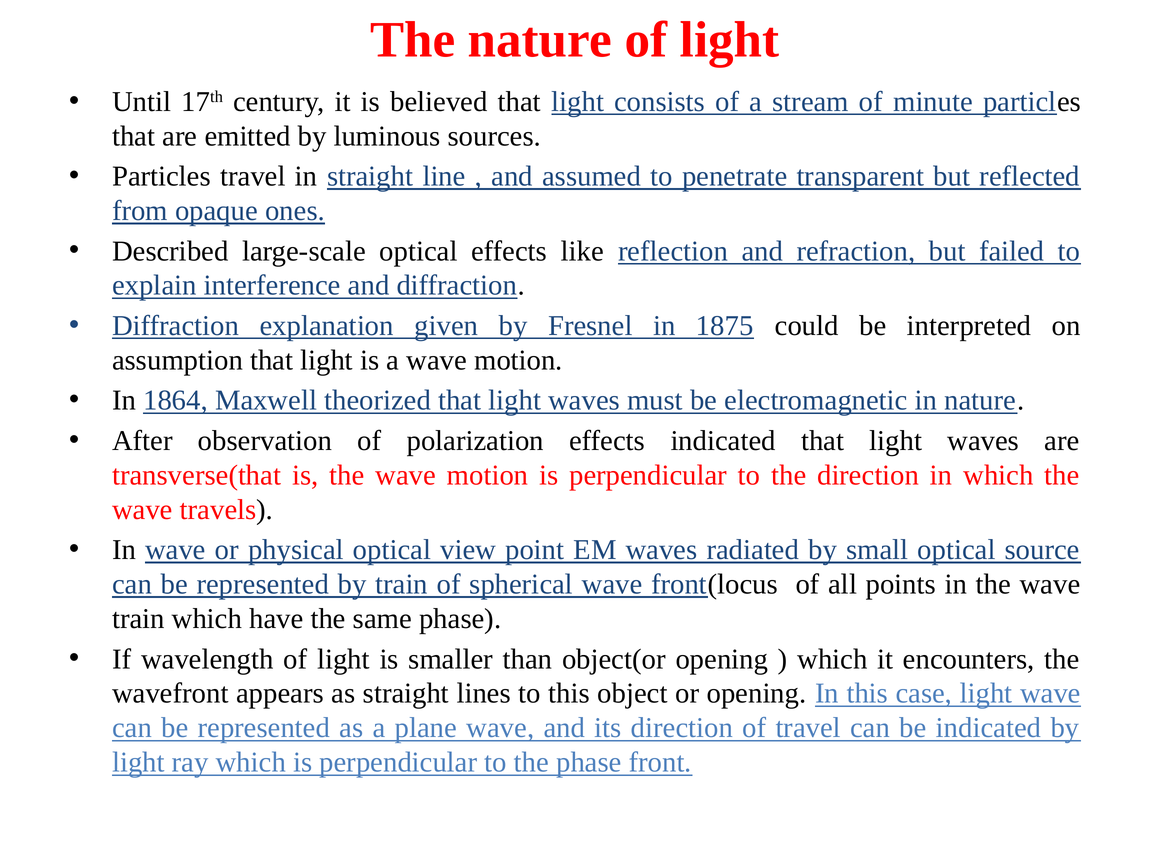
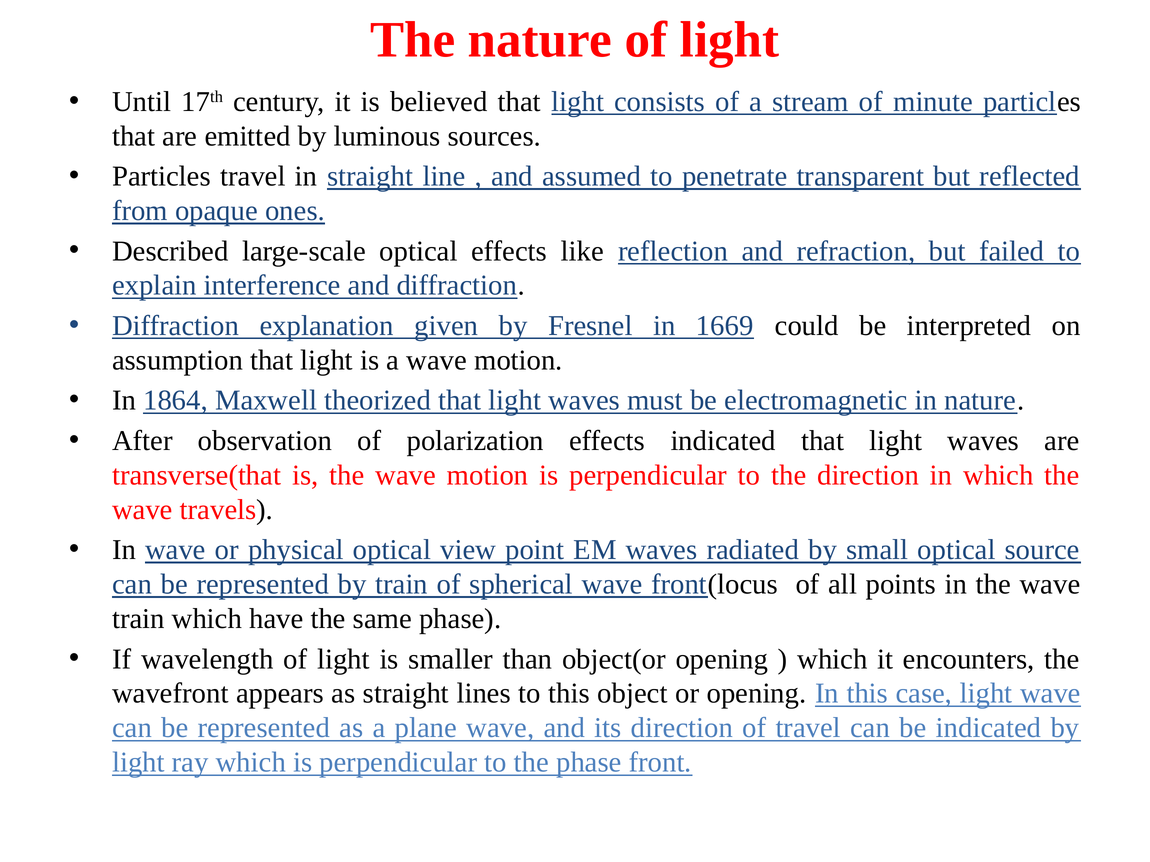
1875: 1875 -> 1669
